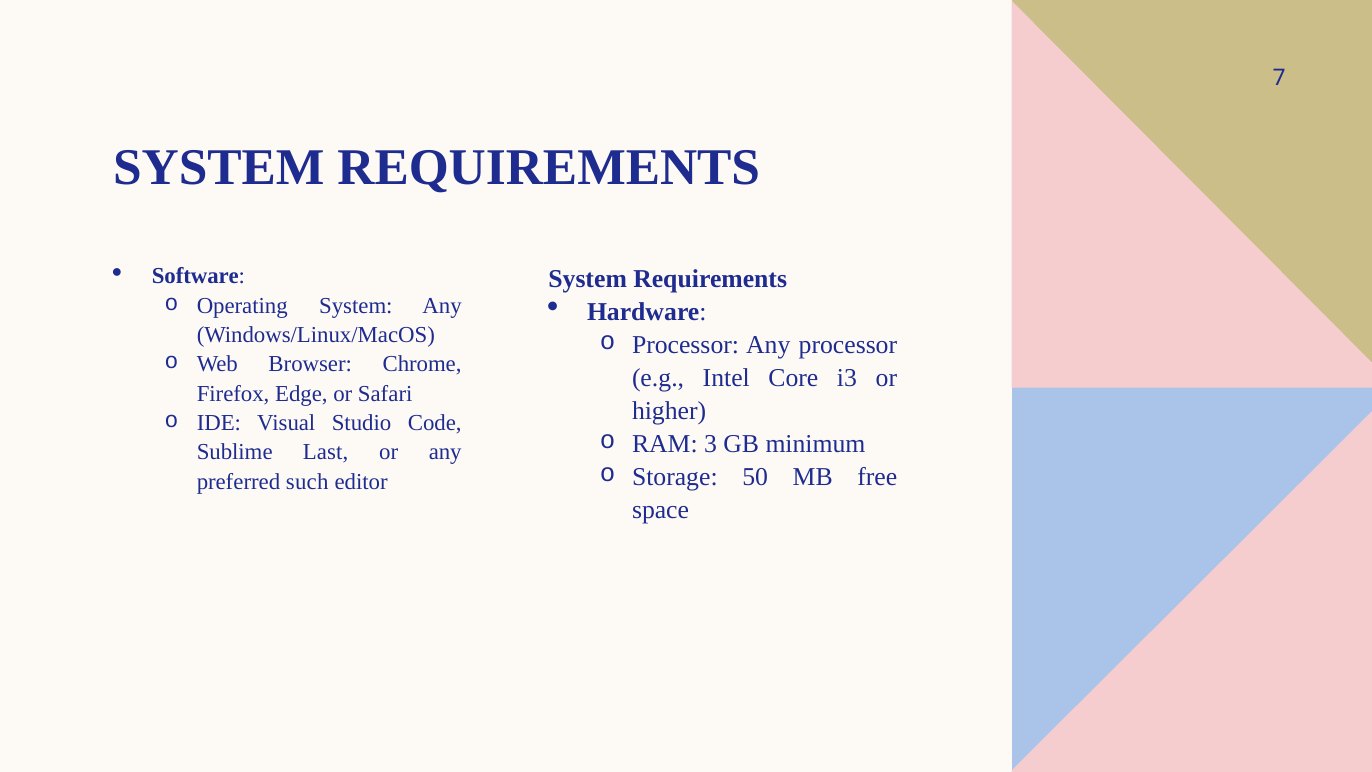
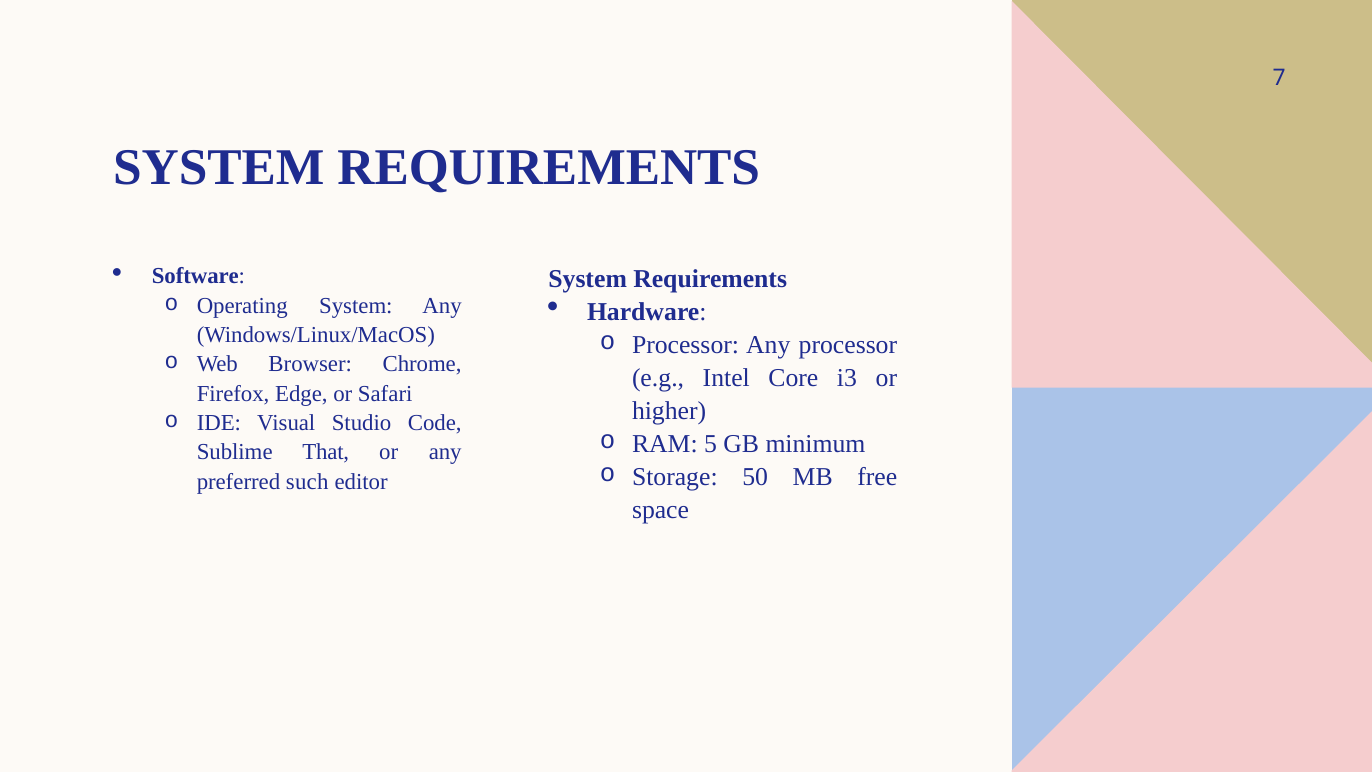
3: 3 -> 5
Last: Last -> That
